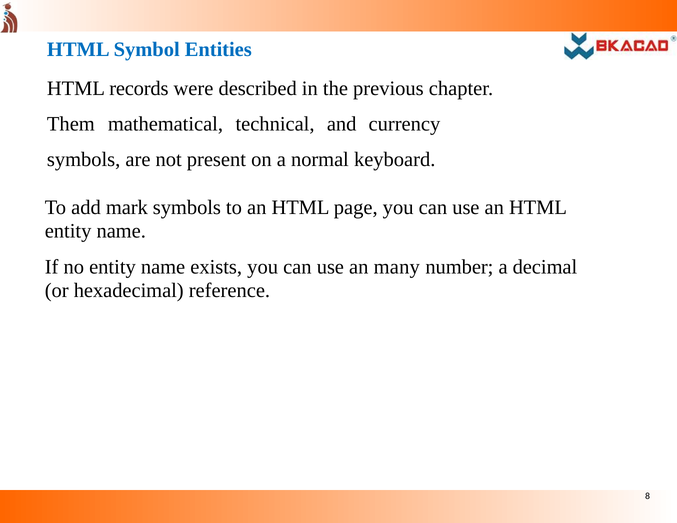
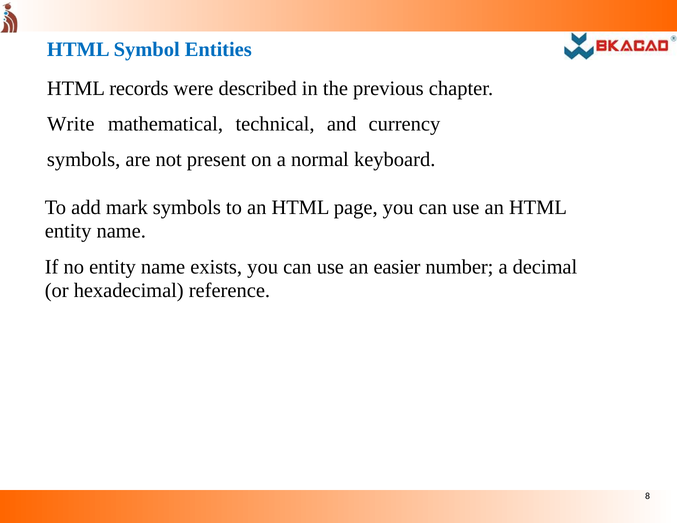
Them: Them -> Write
many: many -> easier
